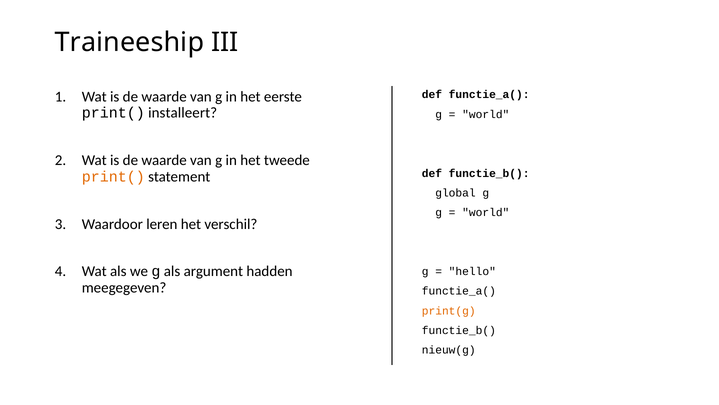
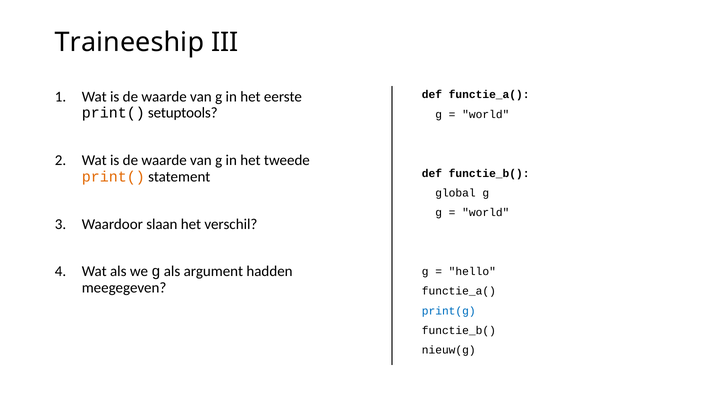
installeert: installeert -> setuptools
leren: leren -> slaan
print(g colour: orange -> blue
